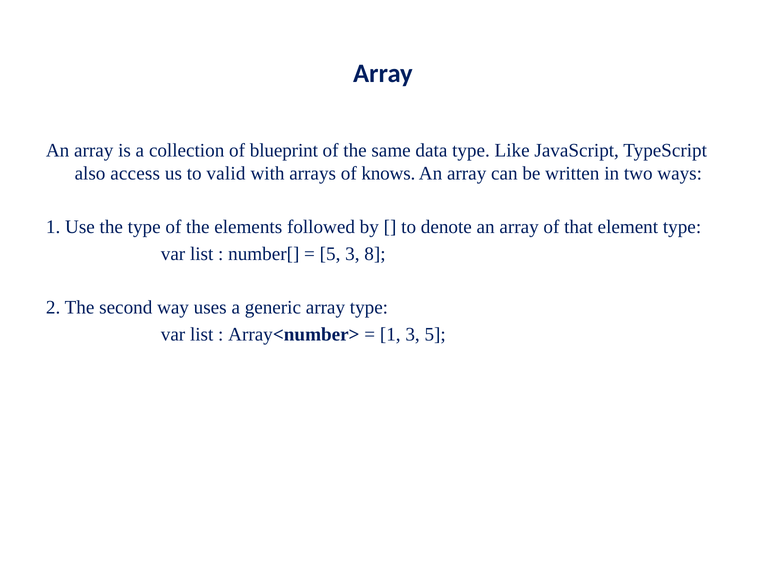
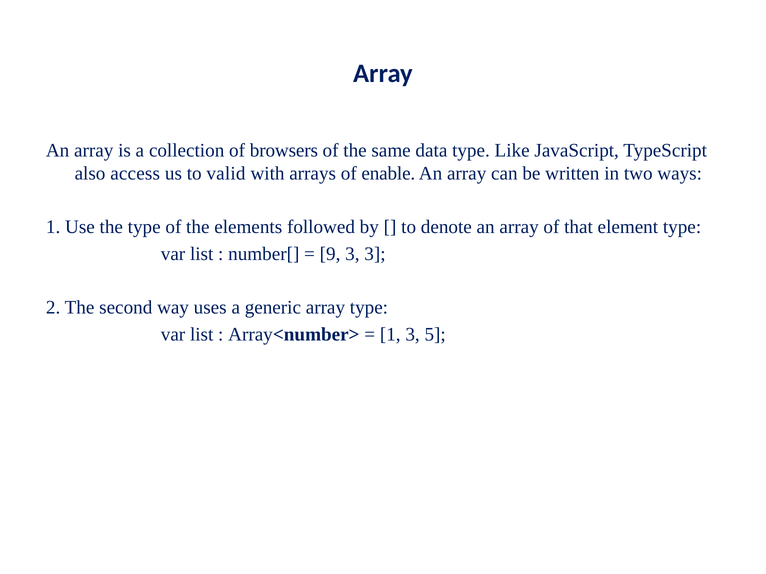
blueprint: blueprint -> browsers
knows: knows -> enable
5 at (330, 254): 5 -> 9
3 8: 8 -> 3
